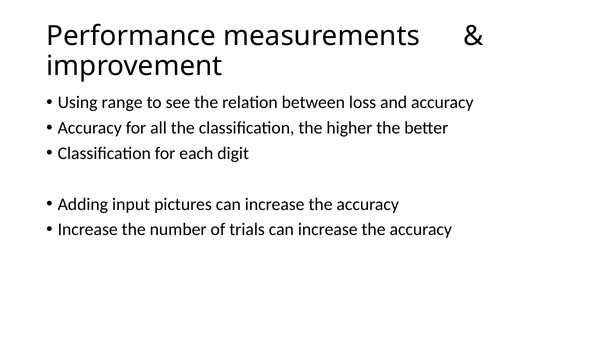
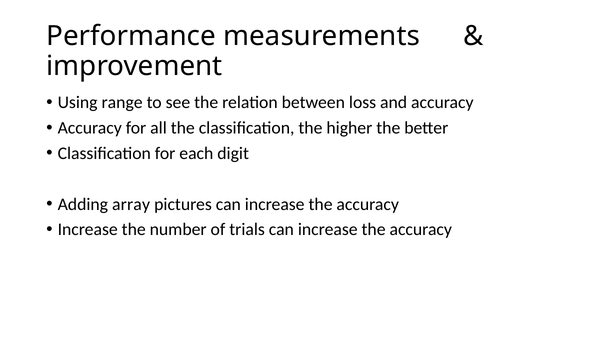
input: input -> array
